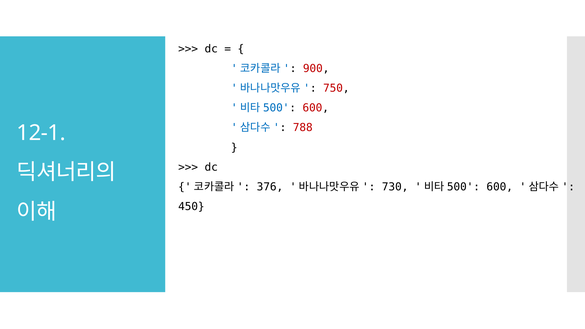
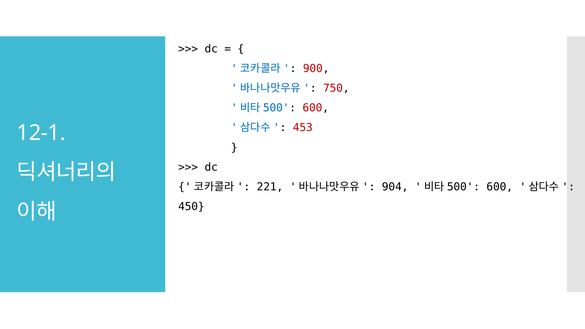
788: 788 -> 453
376: 376 -> 221
730: 730 -> 904
